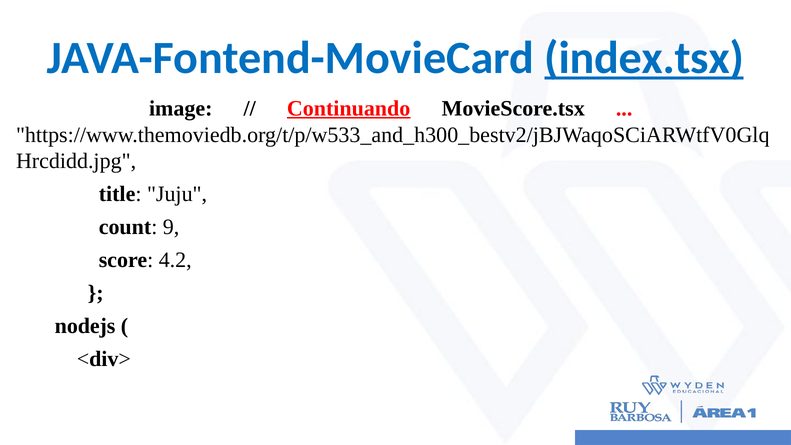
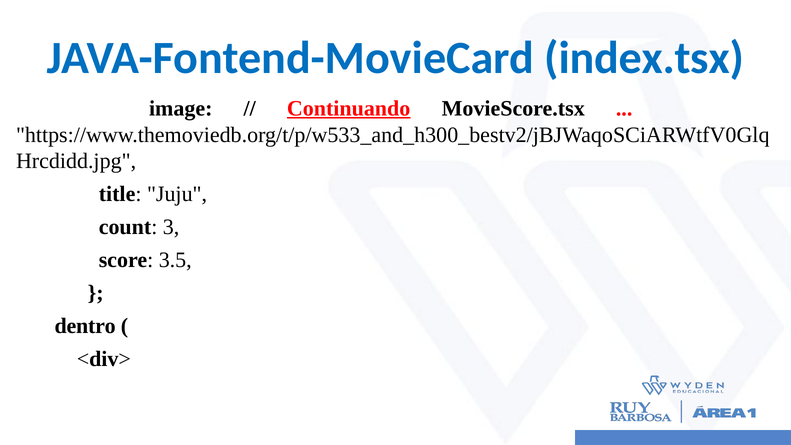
index.tsx underline: present -> none
9: 9 -> 3
4.2: 4.2 -> 3.5
nodejs: nodejs -> dentro
